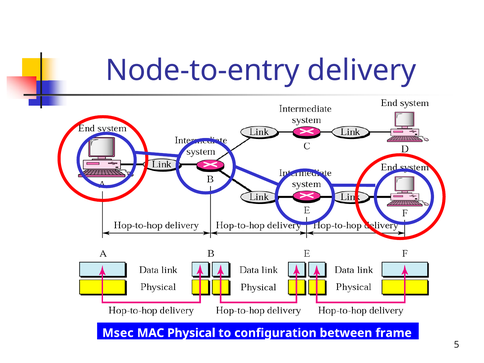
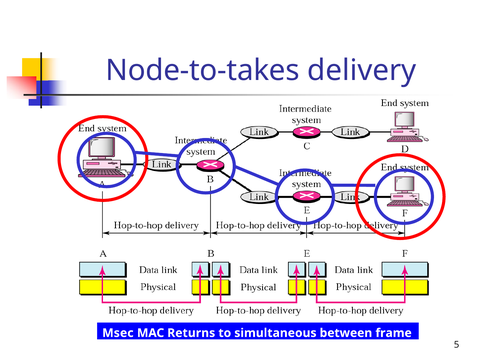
Node-to-entry: Node-to-entry -> Node-to-takes
Physical: Physical -> Returns
configuration: configuration -> simultaneous
